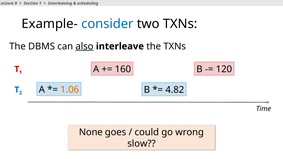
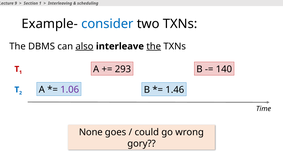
the at (154, 46) underline: none -> present
160: 160 -> 293
120: 120 -> 140
1.06 colour: orange -> purple
4.82: 4.82 -> 1.46
slow: slow -> gory
